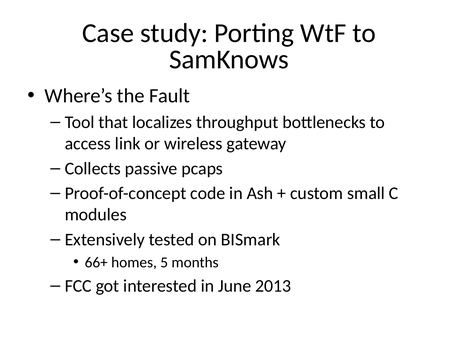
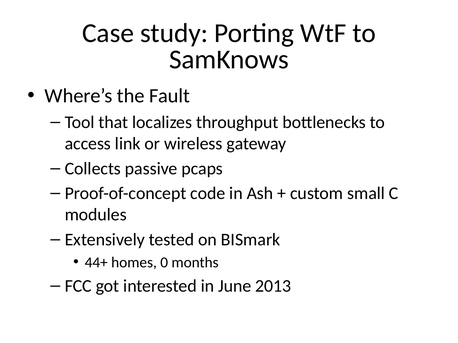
66+: 66+ -> 44+
5: 5 -> 0
